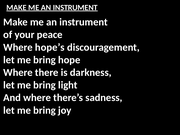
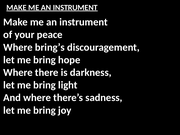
hope’s: hope’s -> bring’s
